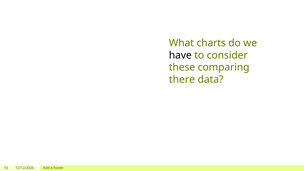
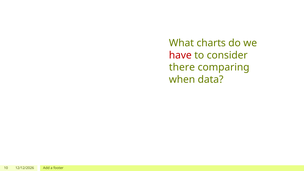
have colour: black -> red
these: these -> there
there: there -> when
